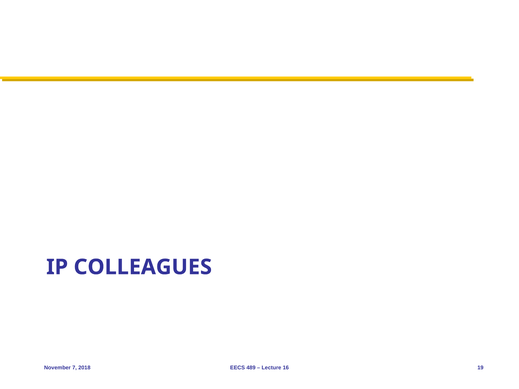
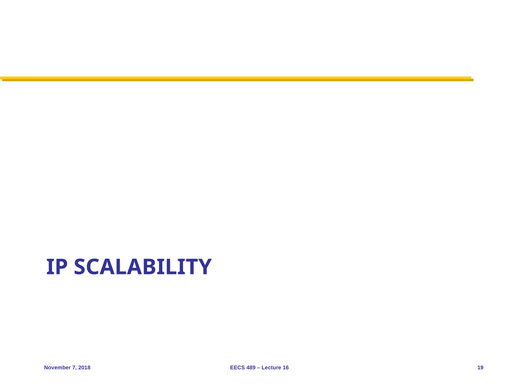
COLLEAGUES: COLLEAGUES -> SCALABILITY
